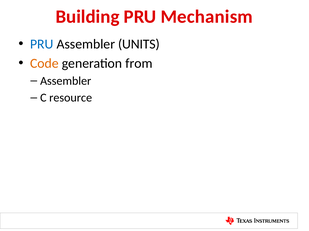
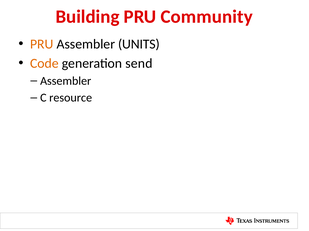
Mechanism: Mechanism -> Community
PRU at (42, 44) colour: blue -> orange
from: from -> send
